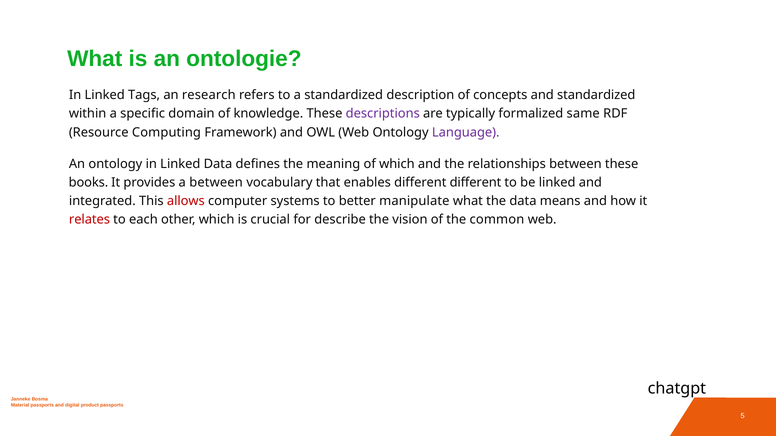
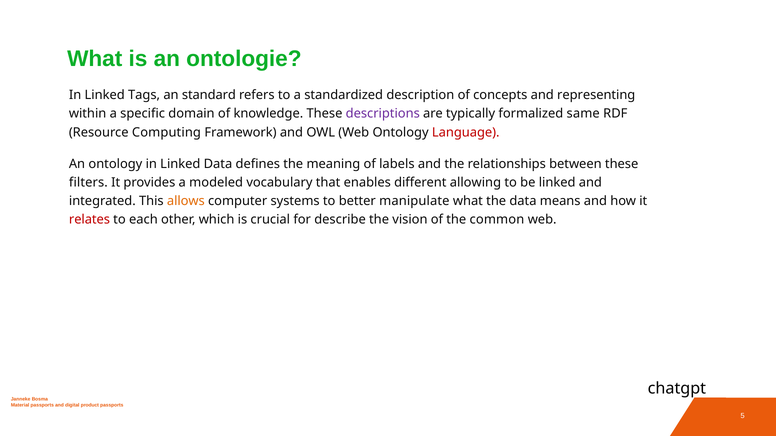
research: research -> standard
and standardized: standardized -> representing
Language colour: purple -> red
of which: which -> labels
books: books -> filters
a between: between -> modeled
different different: different -> allowing
allows colour: red -> orange
